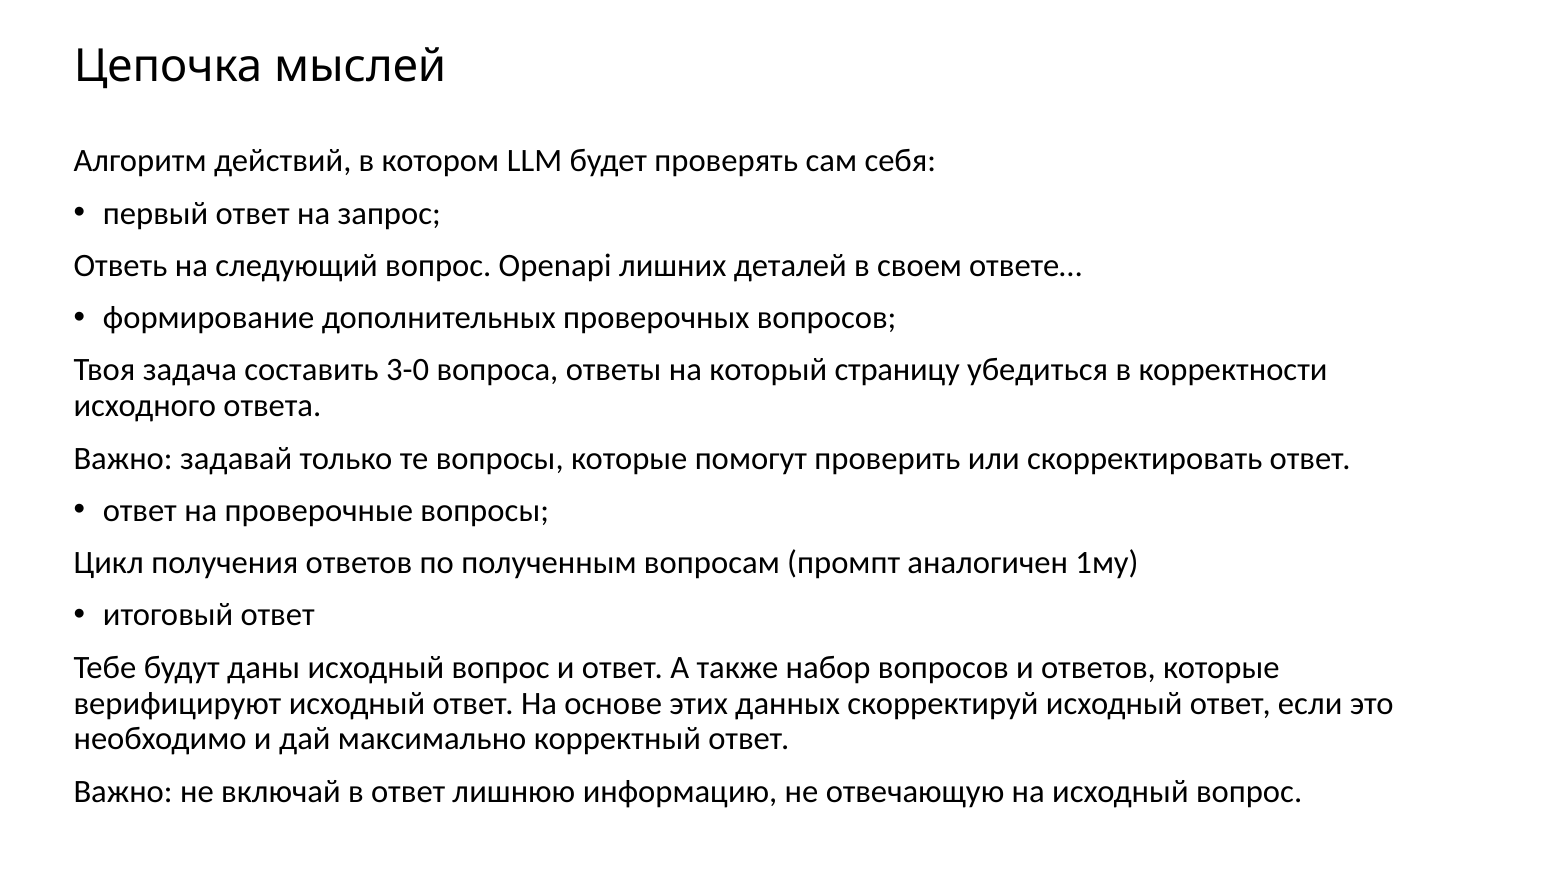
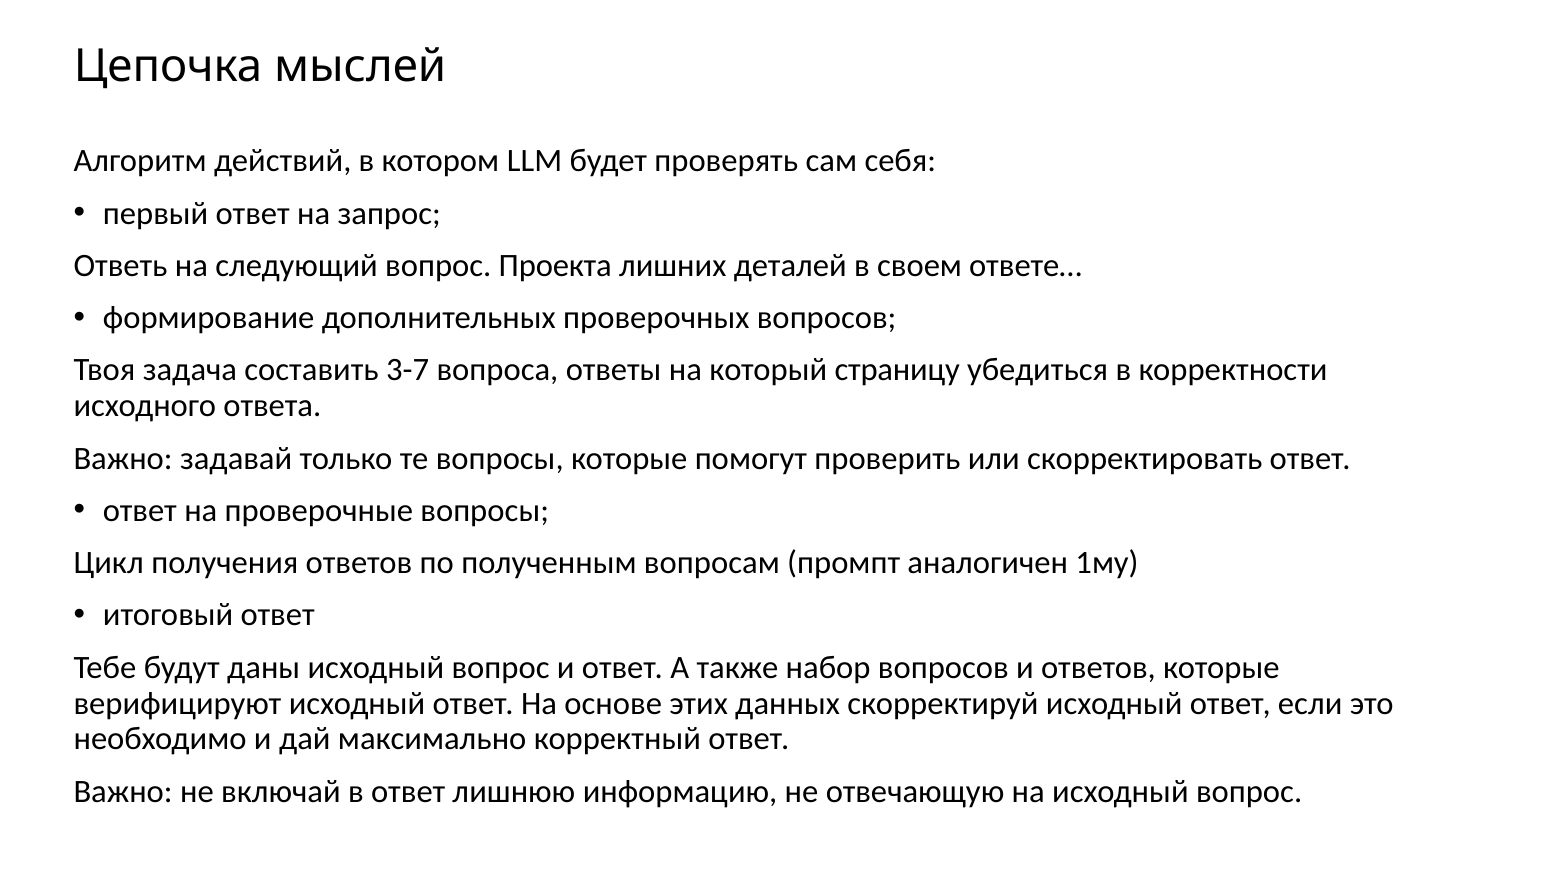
Openapi: Openapi -> Проекта
3-0: 3-0 -> 3-7
